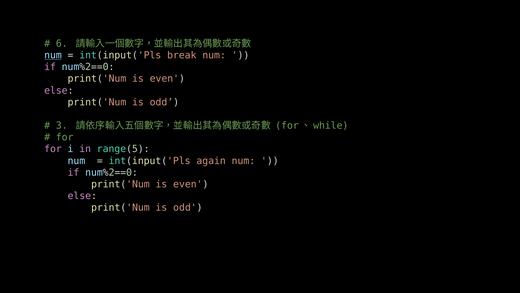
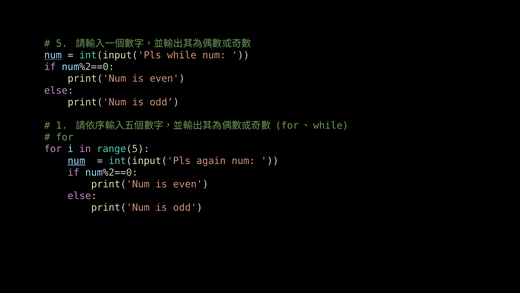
6: 6 -> 5
break: break -> while
3: 3 -> 1
num at (76, 161) underline: none -> present
